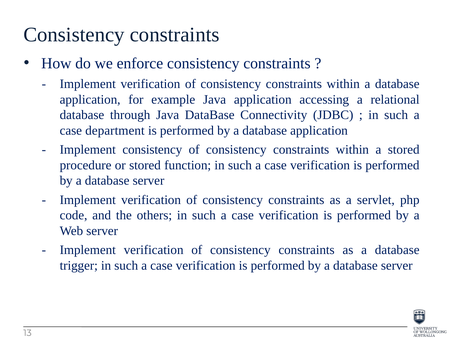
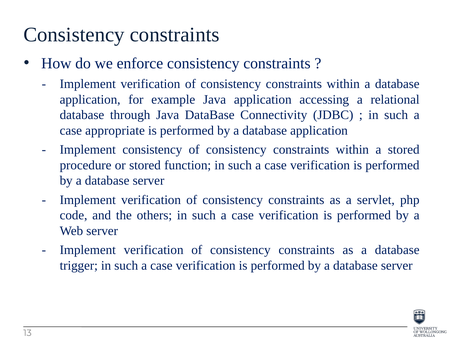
department: department -> appropriate
